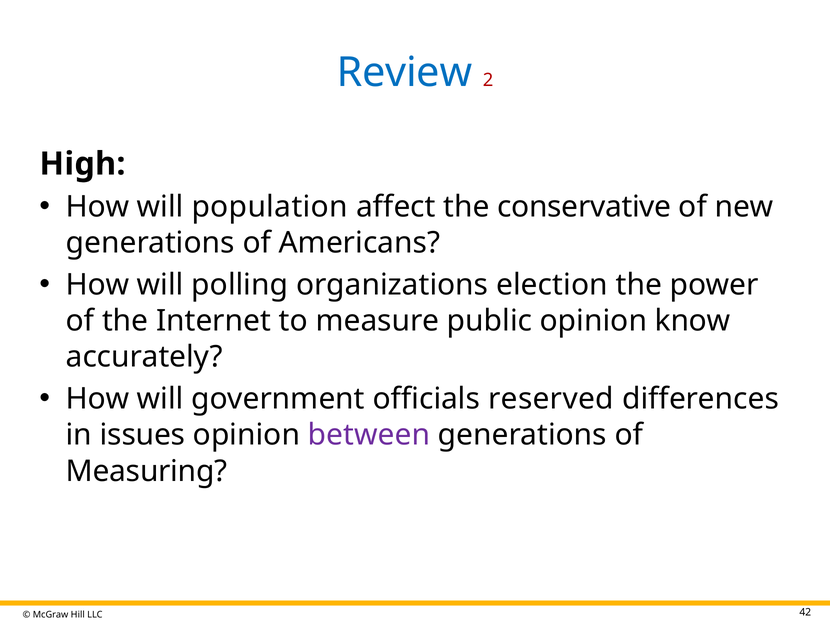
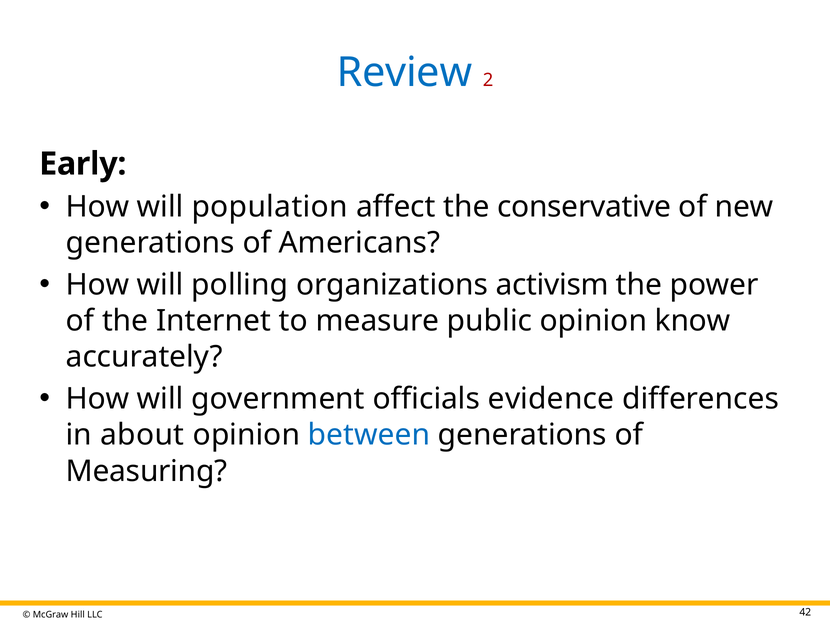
High: High -> Early
election: election -> activism
reserved: reserved -> evidence
issues: issues -> about
between colour: purple -> blue
